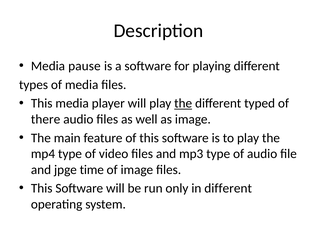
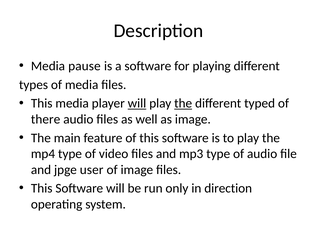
will at (137, 103) underline: none -> present
time: time -> user
in different: different -> direction
